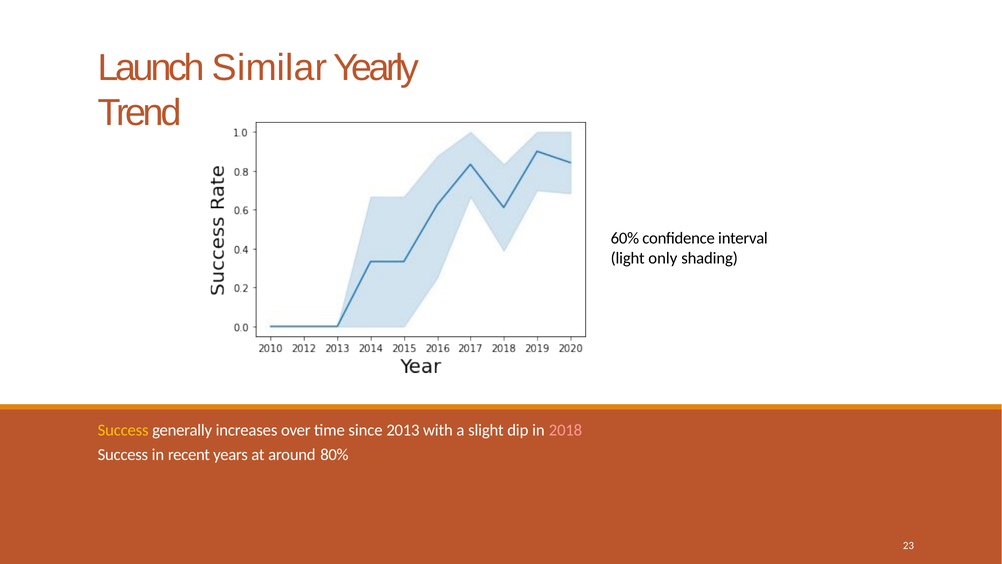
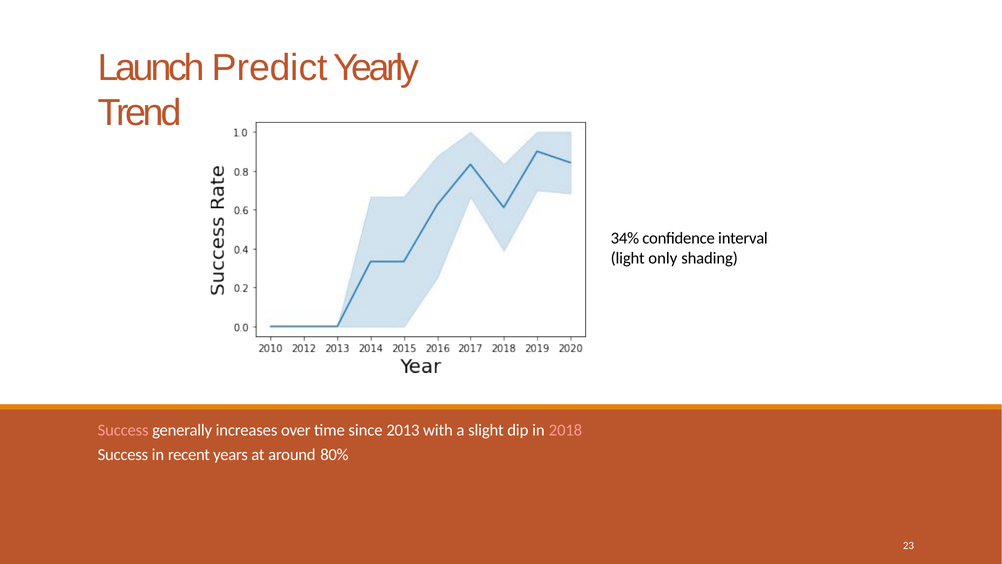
Similar: Similar -> Predict
60%: 60% -> 34%
Success at (123, 430) colour: yellow -> pink
